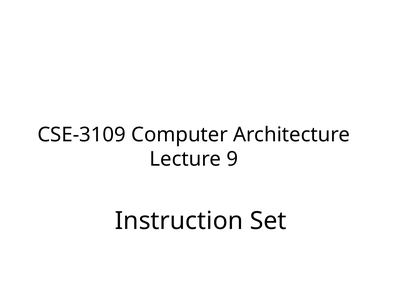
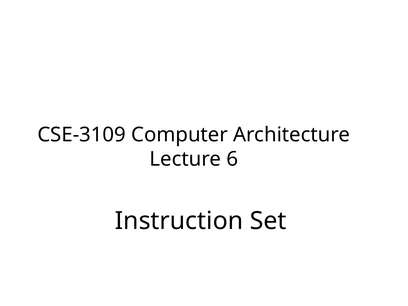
9: 9 -> 6
